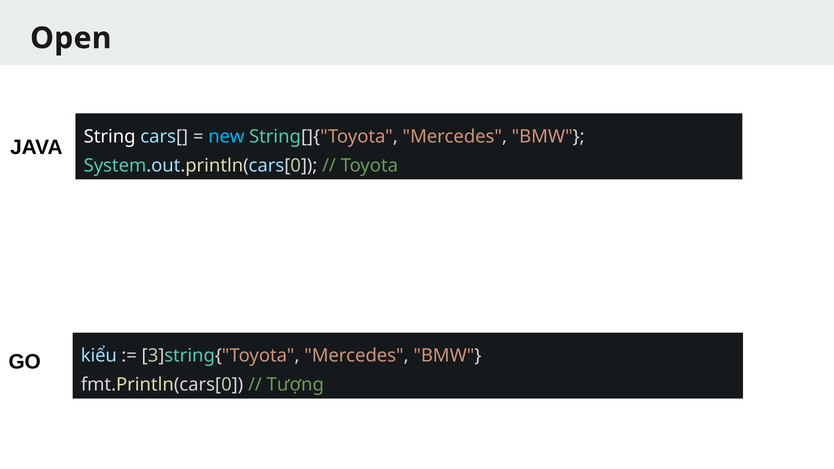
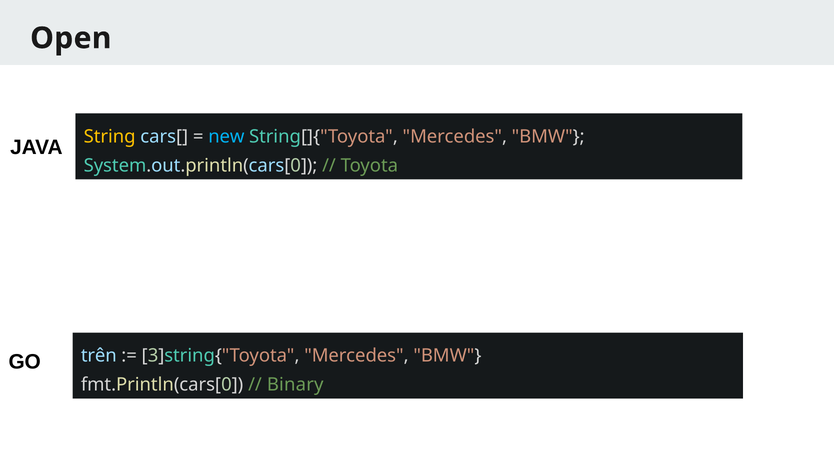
String colour: white -> yellow
kiểu: kiểu -> trên
Tượng: Tượng -> Binary
